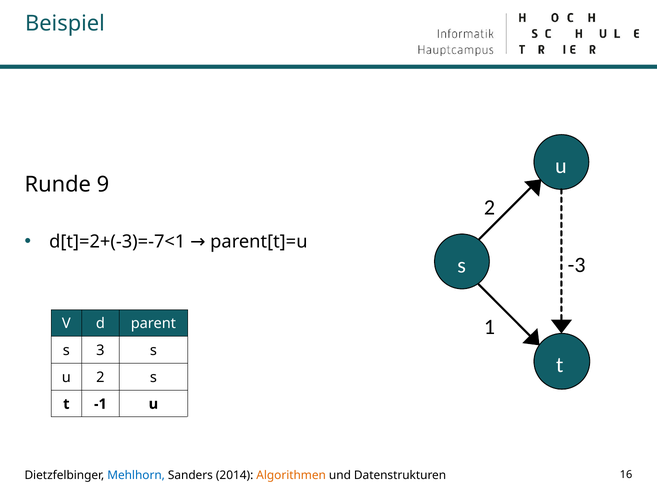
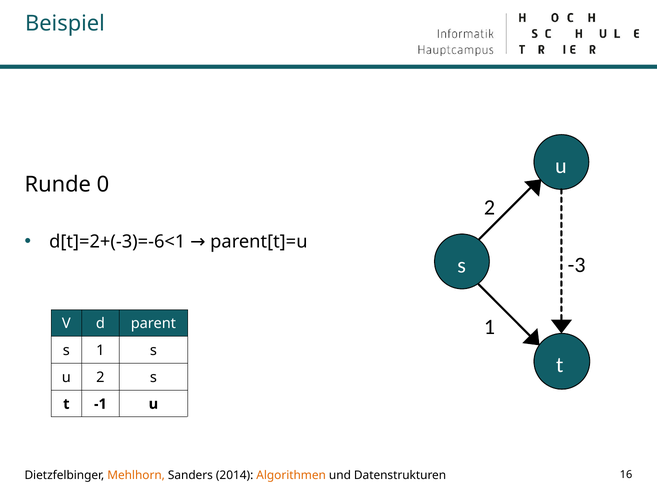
9: 9 -> 0
d[t]=2+(-3)=-7<1: d[t]=2+(-3)=-7<1 -> d[t]=2+(-3)=-6<1
s 3: 3 -> 1
Mehlhorn colour: blue -> orange
